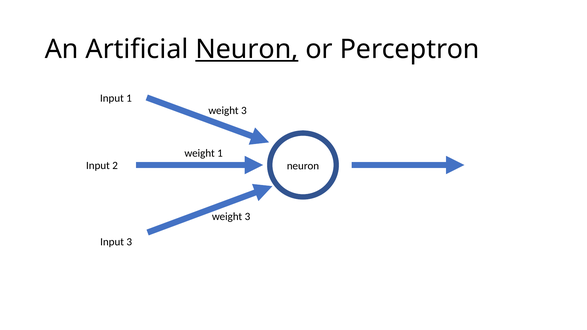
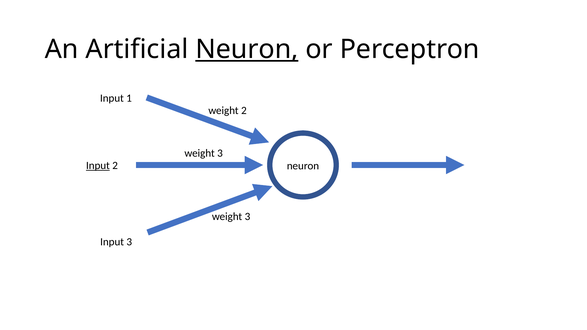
3 at (244, 111): 3 -> 2
1 at (220, 153): 1 -> 3
Input at (98, 166) underline: none -> present
